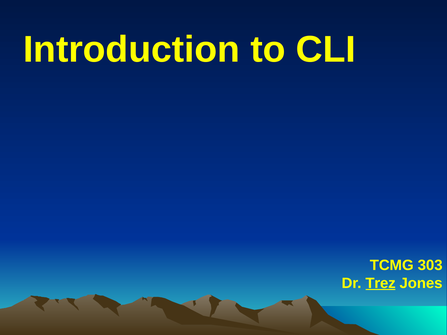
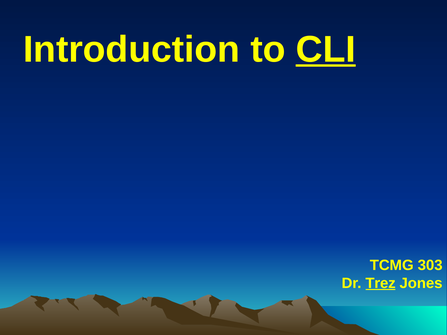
CLI underline: none -> present
